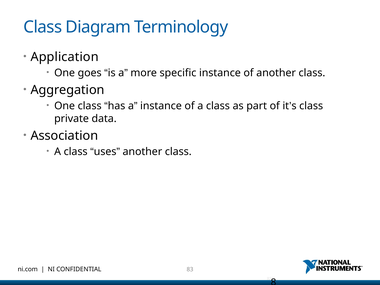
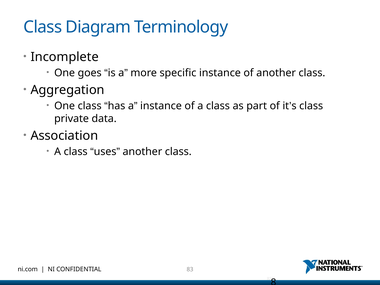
Application: Application -> Incomplete
